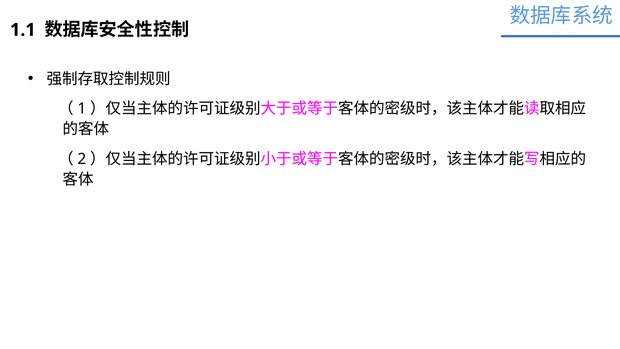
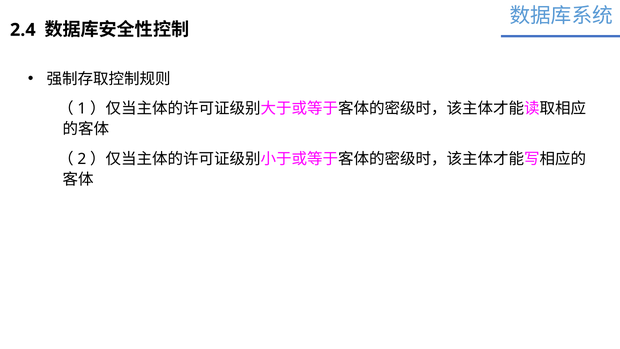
1.1: 1.1 -> 2.4
